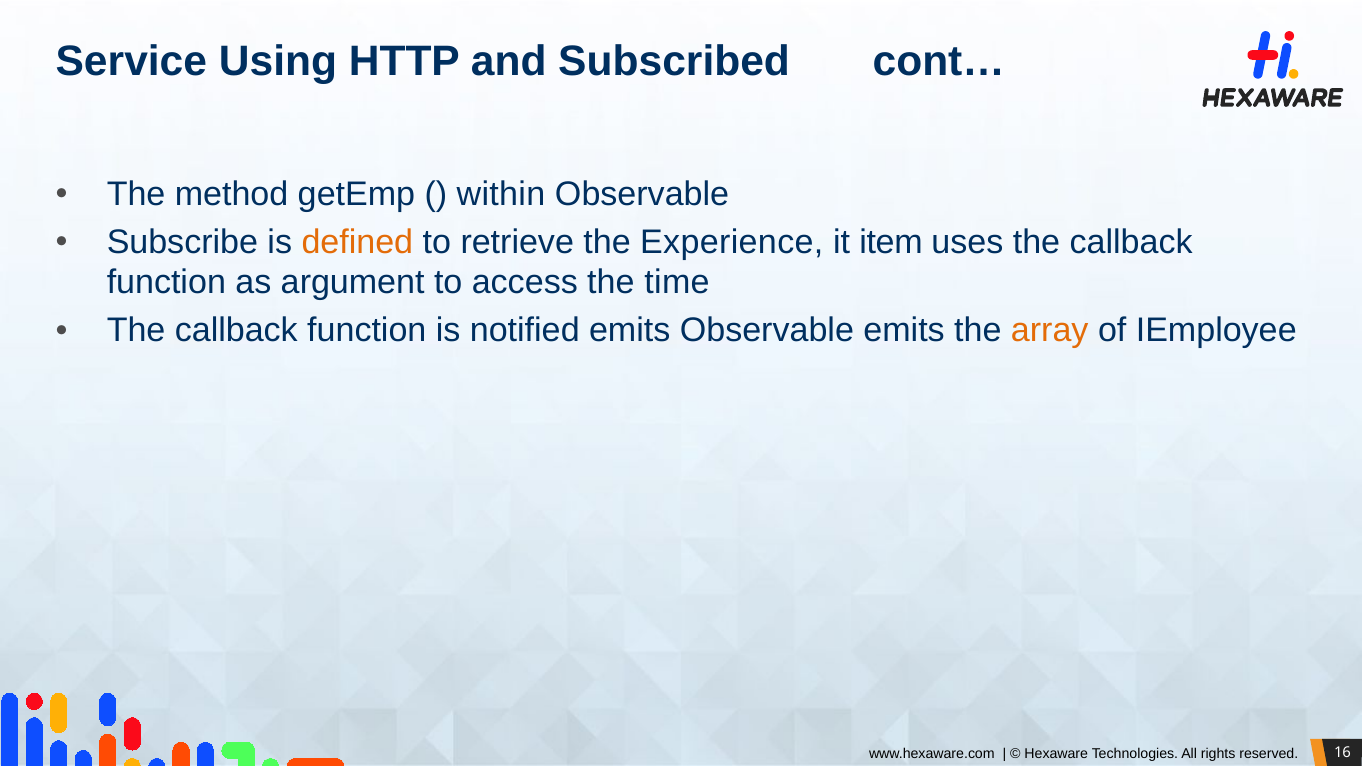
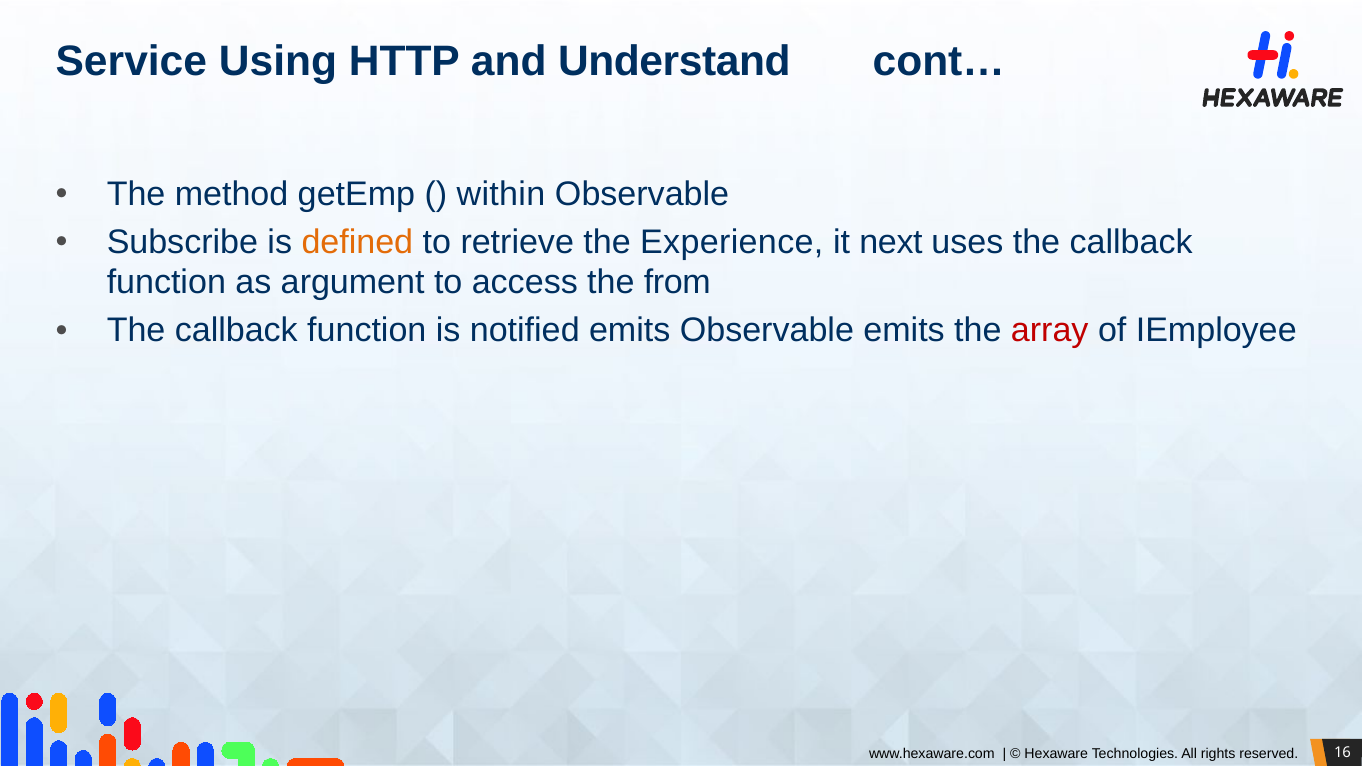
Subscribed: Subscribed -> Understand
item: item -> next
time: time -> from
array colour: orange -> red
